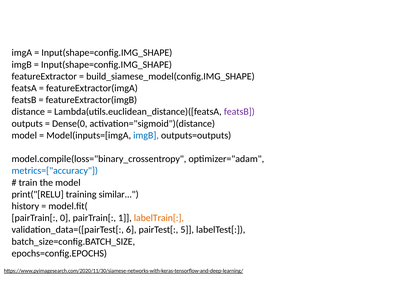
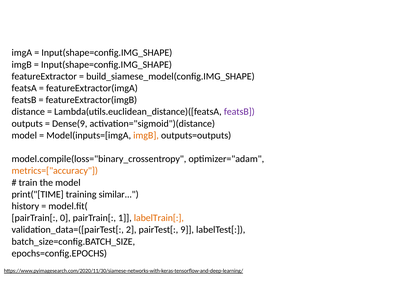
Dense(0: Dense(0 -> Dense(9
imgB at (146, 136) colour: blue -> orange
metrics=["accuracy colour: blue -> orange
print("[RELU: print("[RELU -> print("[TIME
6: 6 -> 2
5: 5 -> 9
